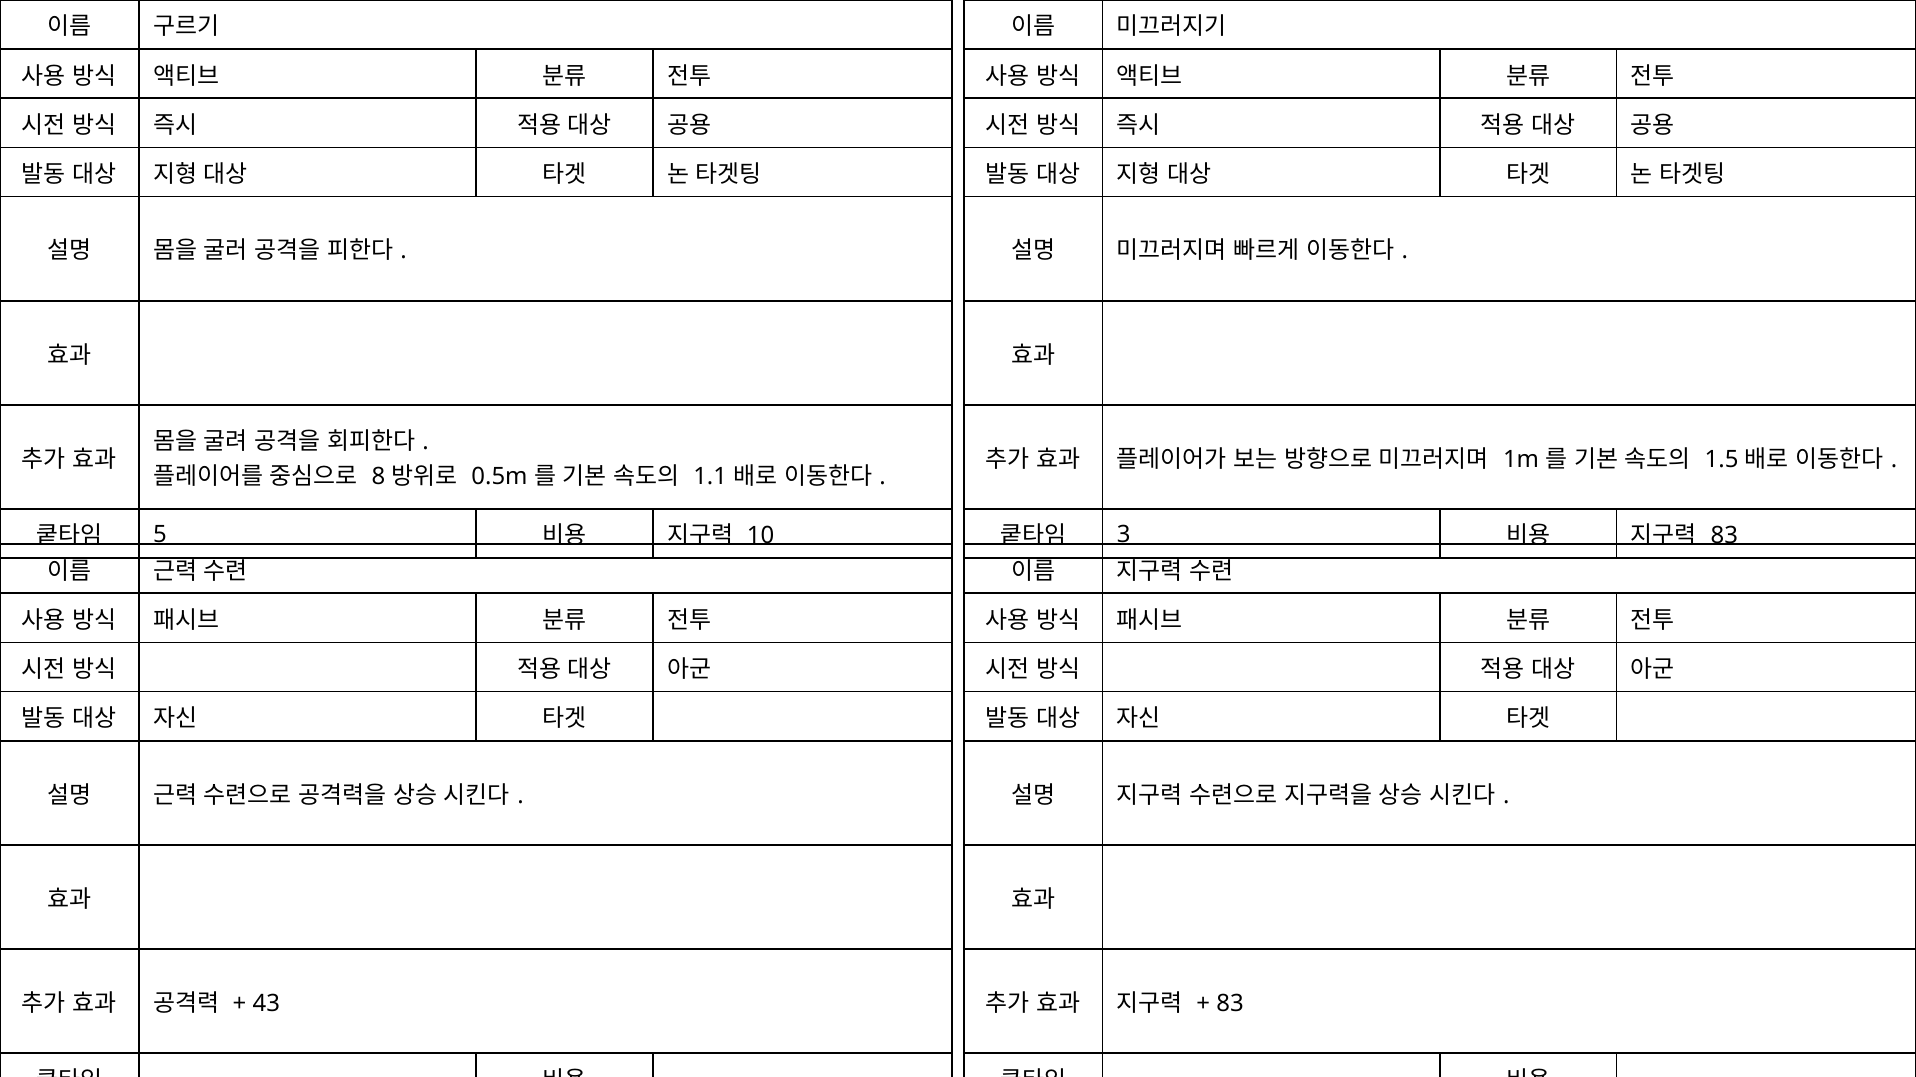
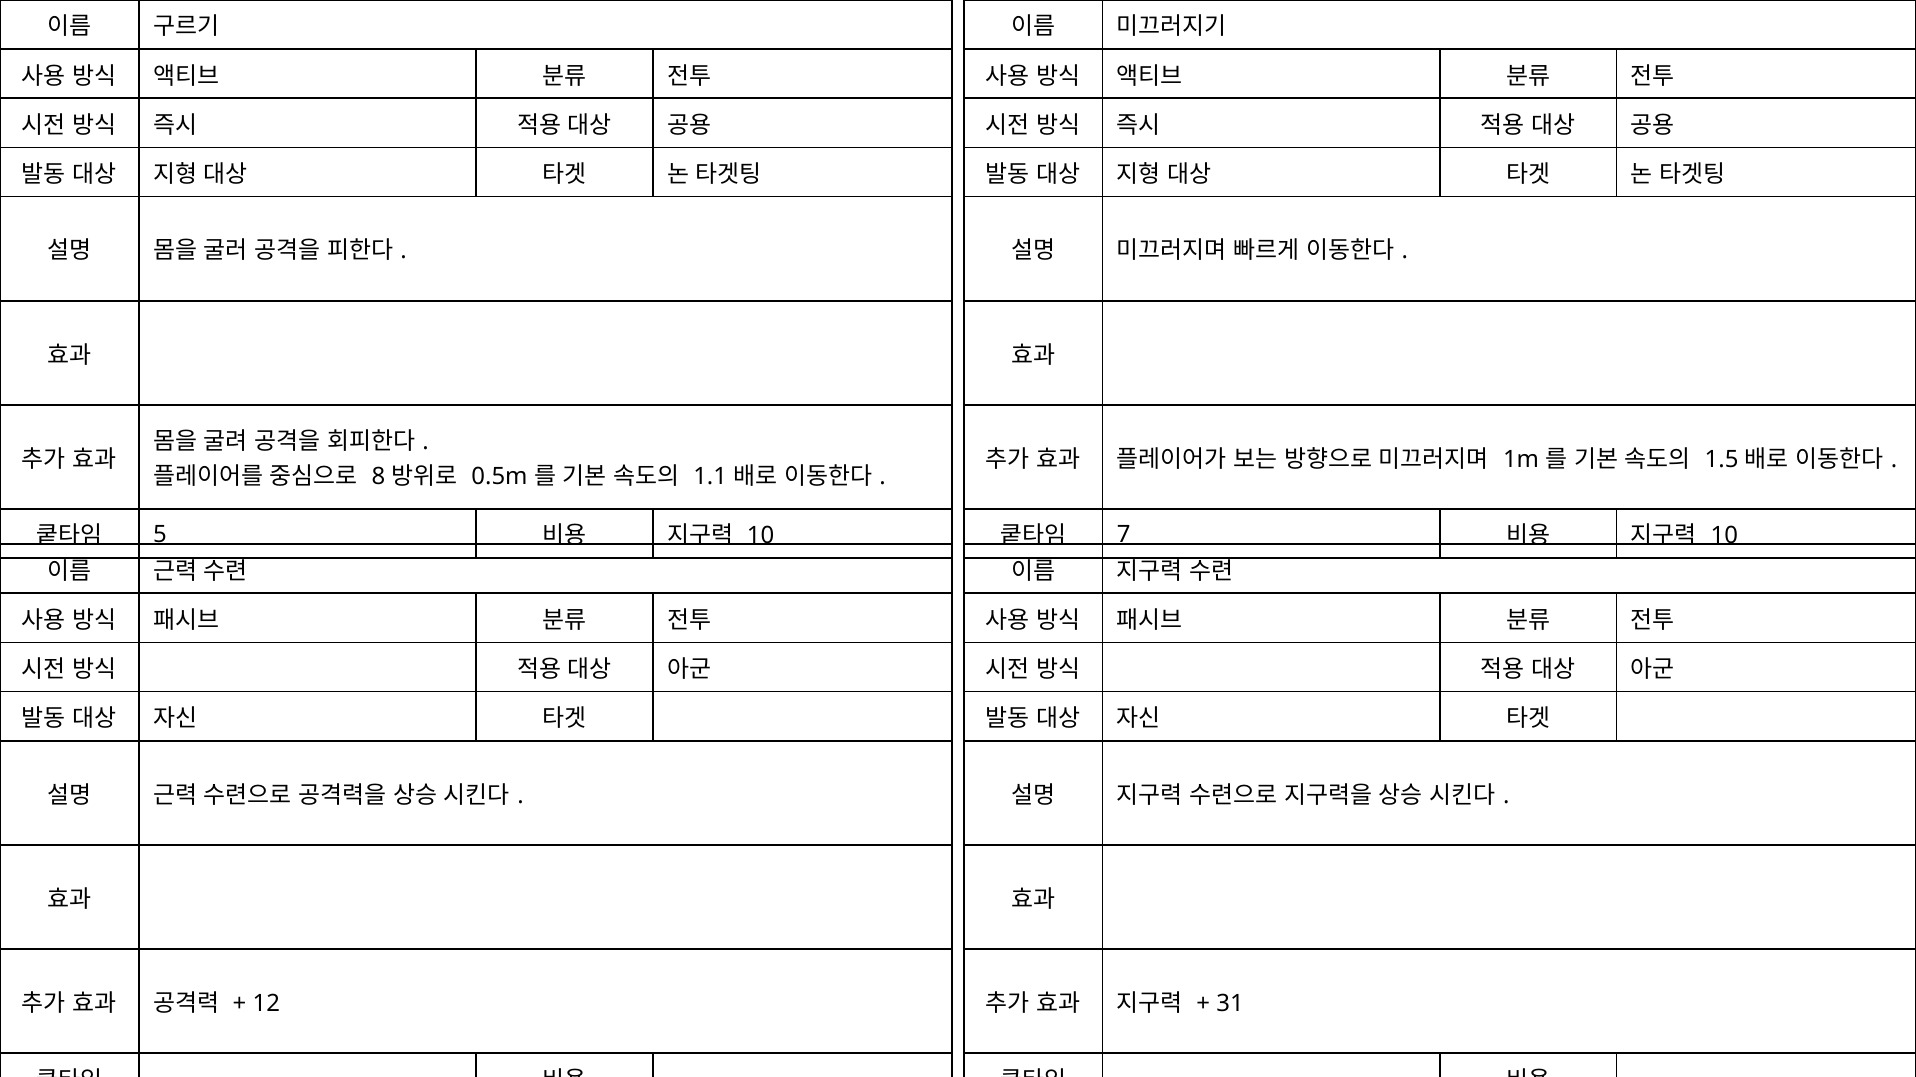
3: 3 -> 7
83 at (1724, 536): 83 -> 10
43: 43 -> 12
83 at (1230, 1004): 83 -> 31
